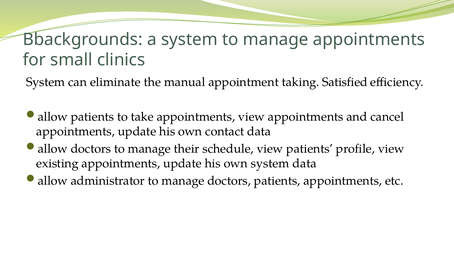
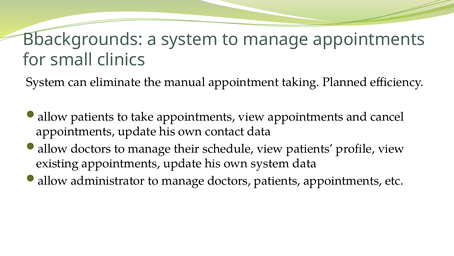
Satisfied: Satisfied -> Planned
